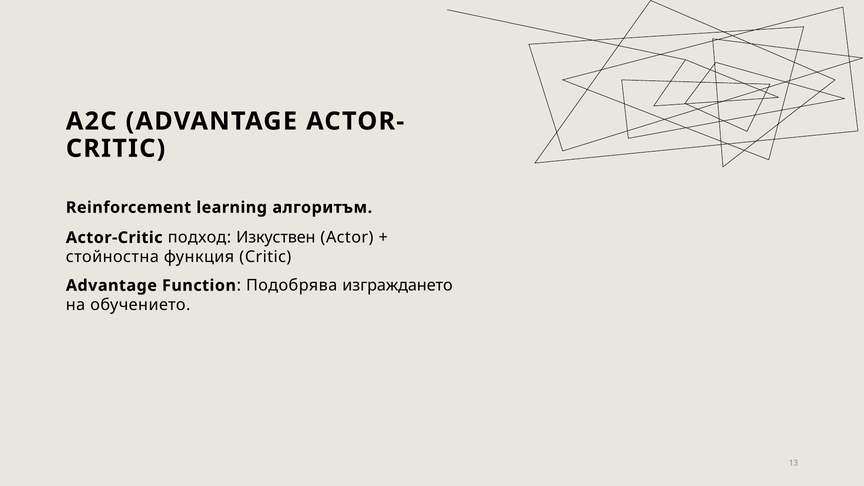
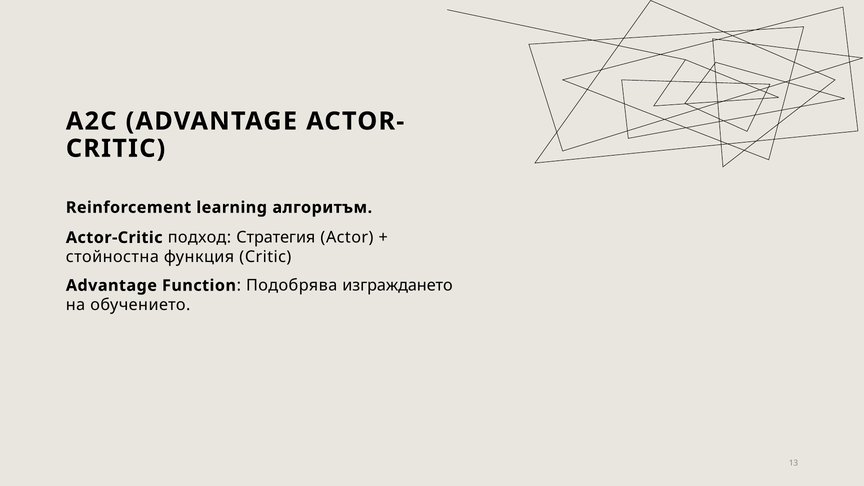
Изкуствен: Изкуствен -> Стратегия
